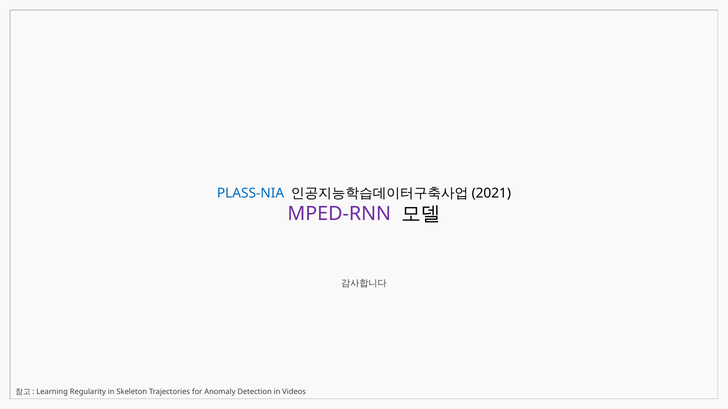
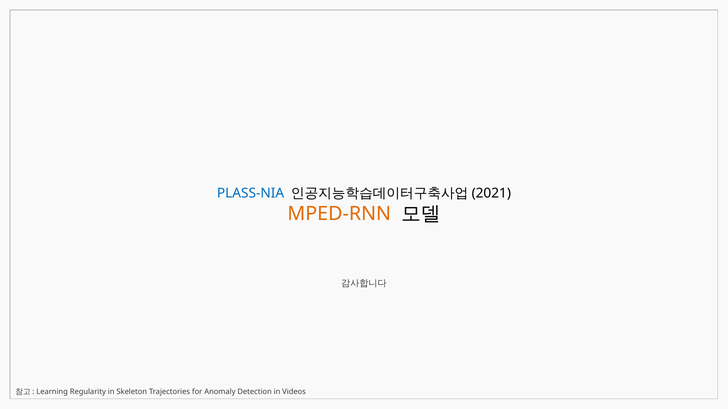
MPED-RNN colour: purple -> orange
